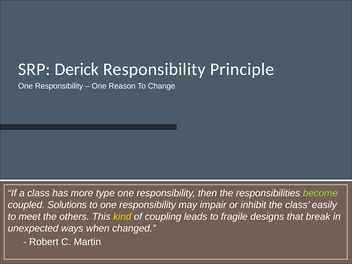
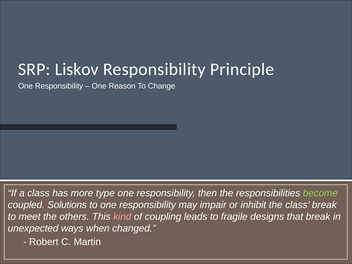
Derick: Derick -> Liskov
class easily: easily -> break
kind colour: yellow -> pink
